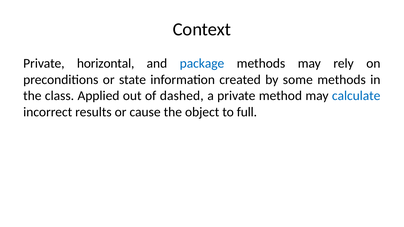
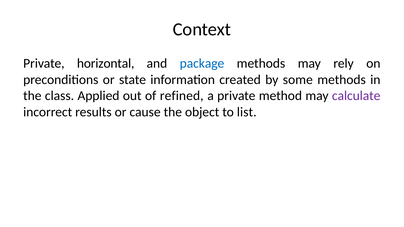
dashed: dashed -> refined
calculate colour: blue -> purple
full: full -> list
